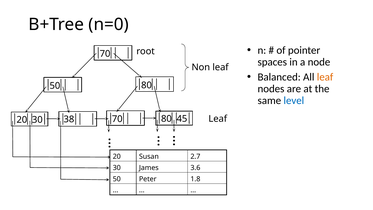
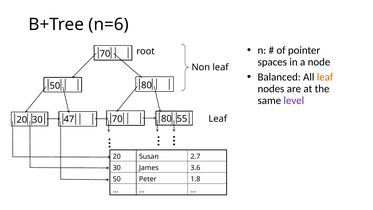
n=0: n=0 -> n=6
level colour: blue -> purple
38: 38 -> 47
45: 45 -> 55
